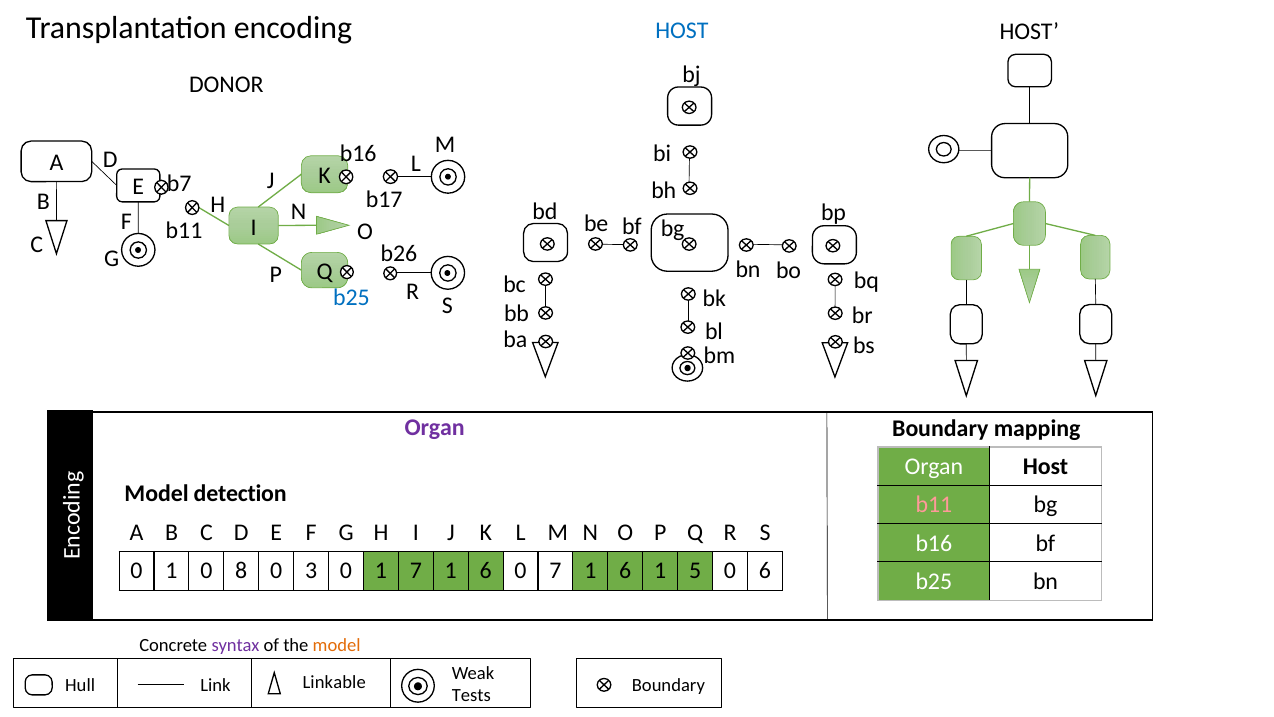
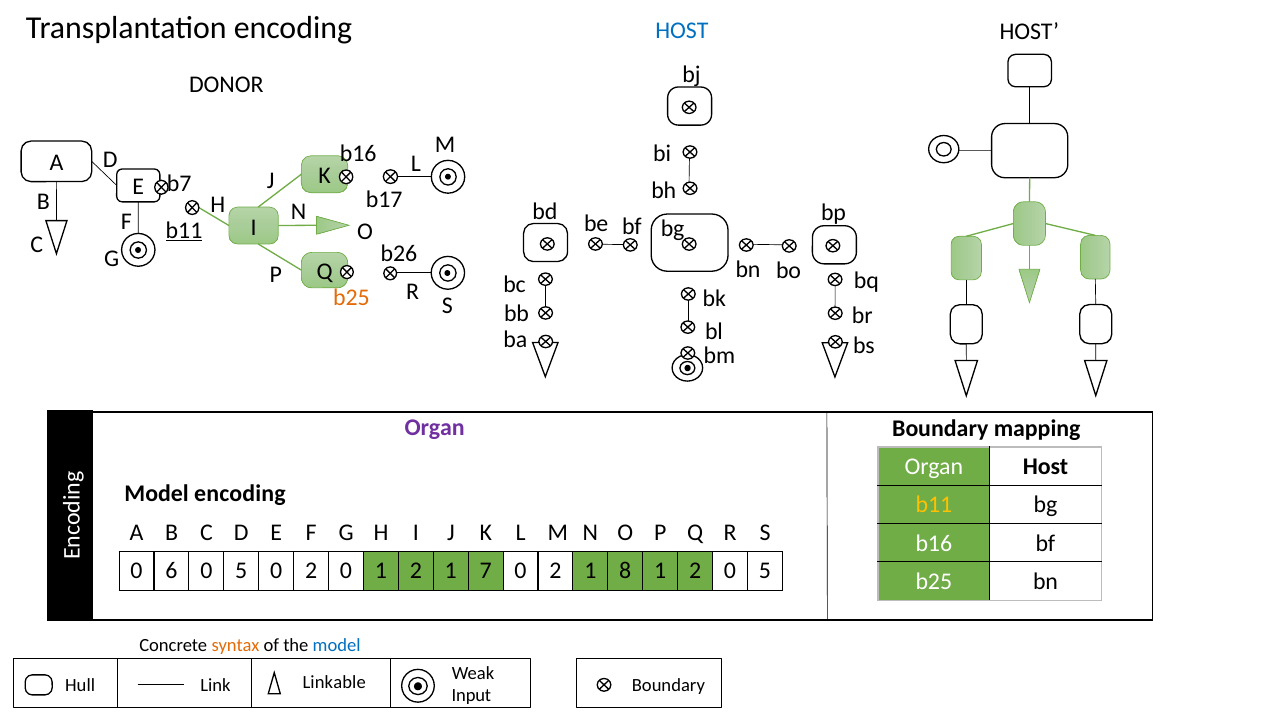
b11 at (184, 230) underline: none -> present
b25 at (351, 298) colour: blue -> orange
Model detection: detection -> encoding
b11 at (934, 505) colour: pink -> yellow
1 at (171, 571): 1 -> 6
8 at (241, 571): 8 -> 5
3 at (311, 571): 3 -> 2
0 1 7: 7 -> 2
6 at (486, 571): 6 -> 7
7 at (555, 571): 7 -> 2
6 at (625, 571): 6 -> 8
5 at (695, 571): 5 -> 2
6 at (765, 571): 6 -> 5
syntax colour: purple -> orange
model at (337, 645) colour: orange -> blue
Tests: Tests -> Input
